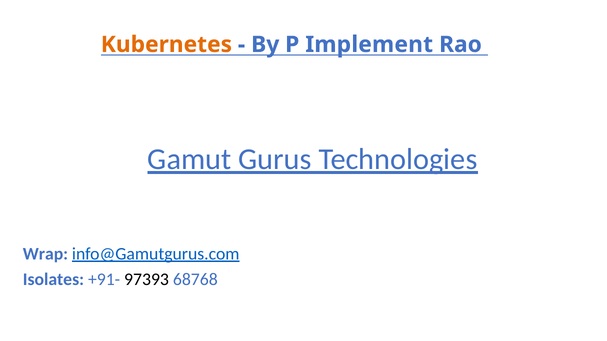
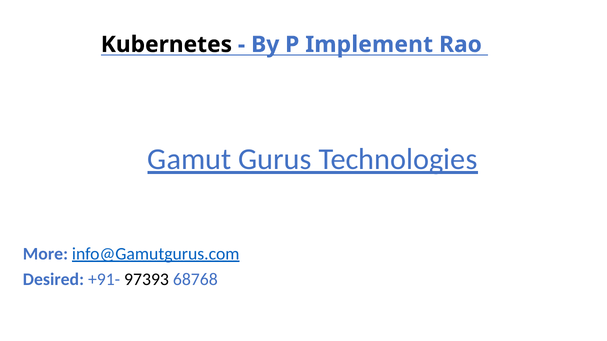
Kubernetes colour: orange -> black
Wrap: Wrap -> More
Isolates: Isolates -> Desired
